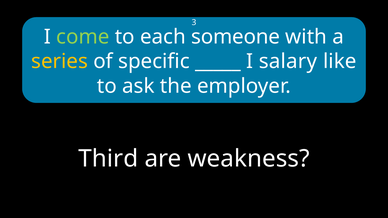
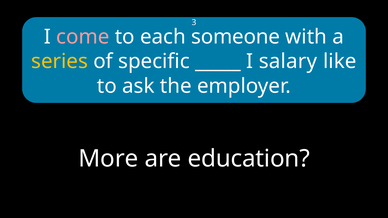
come colour: light green -> pink
Third: Third -> More
weakness: weakness -> education
